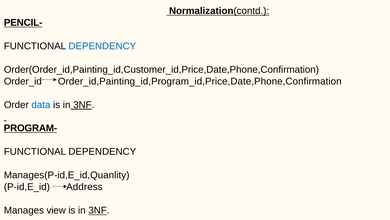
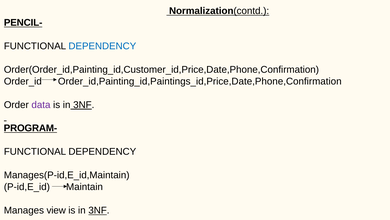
Order_id,Painting_id,Program_id,Price,Date,Phone,Confirmation: Order_id,Painting_id,Program_id,Price,Date,Phone,Confirmation -> Order_id,Painting_id,Paintings_id,Price,Date,Phone,Confirmation
data colour: blue -> purple
Manages(P-id,E_id,Quanlity: Manages(P-id,E_id,Quanlity -> Manages(P-id,E_id,Maintain
Address: Address -> Maintain
